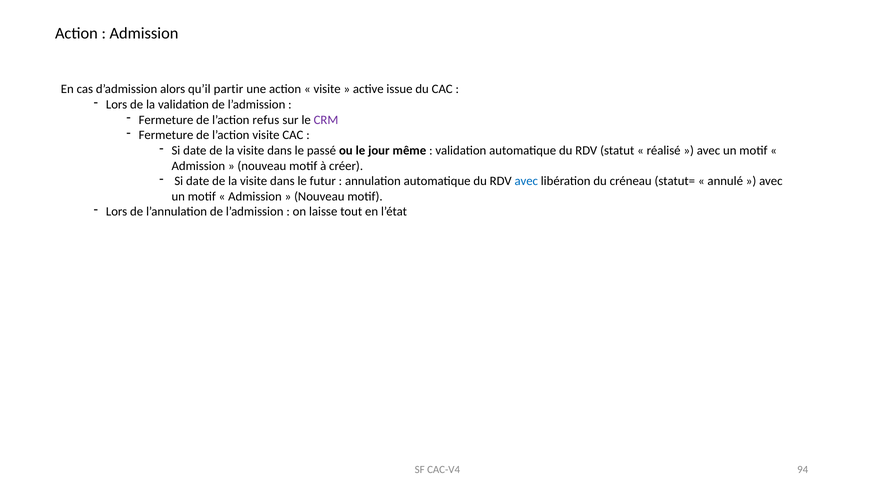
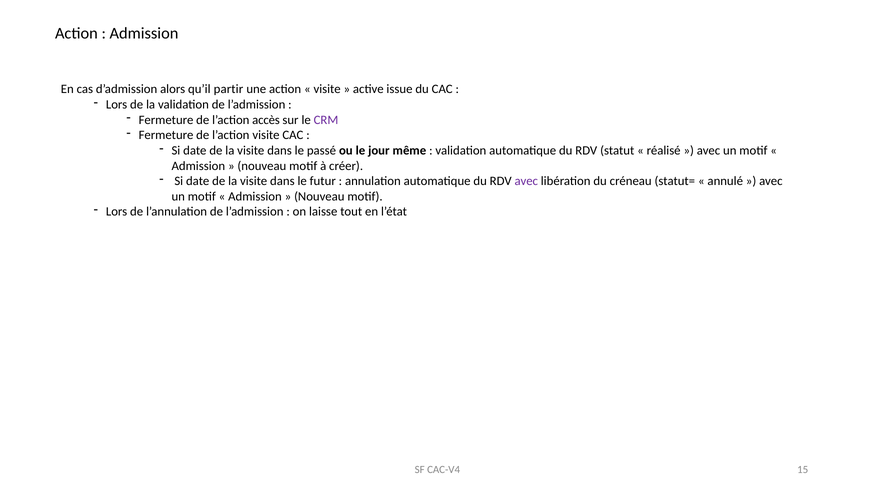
refus: refus -> accès
avec at (526, 181) colour: blue -> purple
94: 94 -> 15
